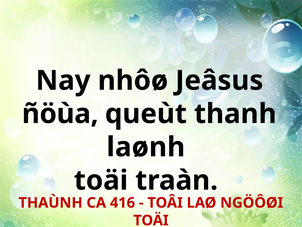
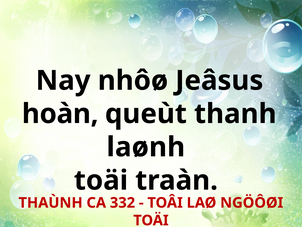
ñöùa: ñöùa -> hoàn
416: 416 -> 332
